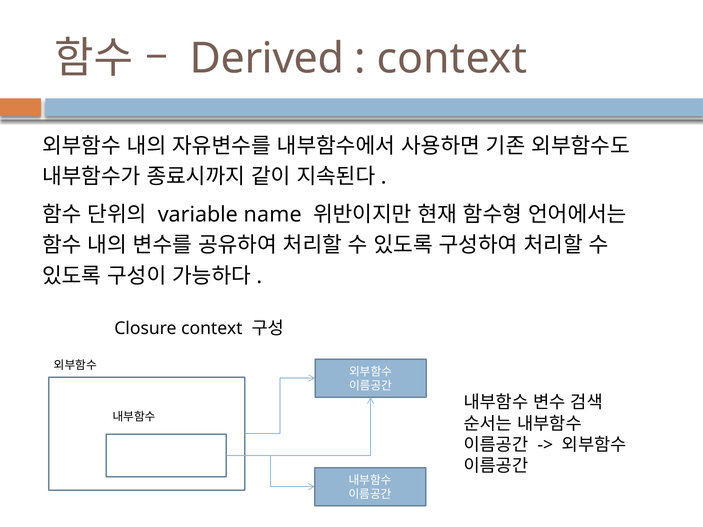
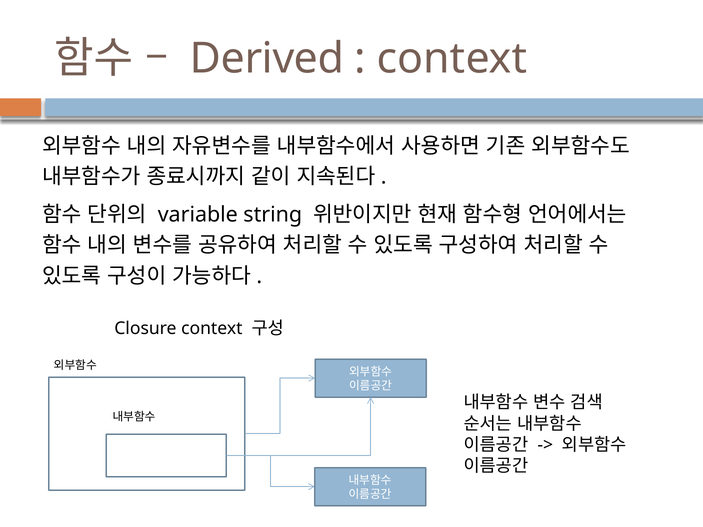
name: name -> string
